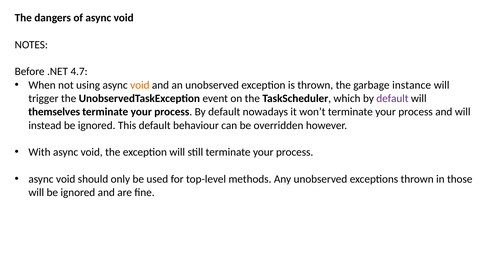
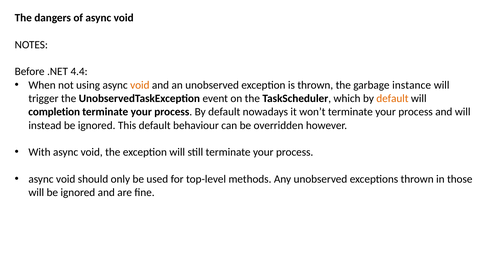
4.7: 4.7 -> 4.4
default at (392, 98) colour: purple -> orange
themselves: themselves -> completion
